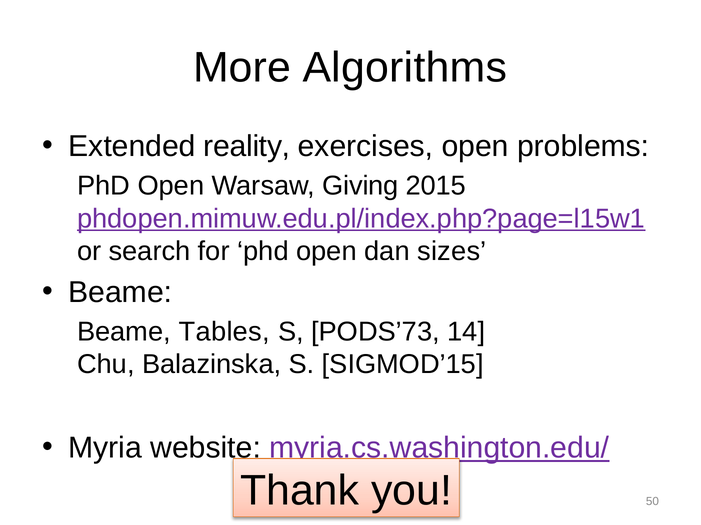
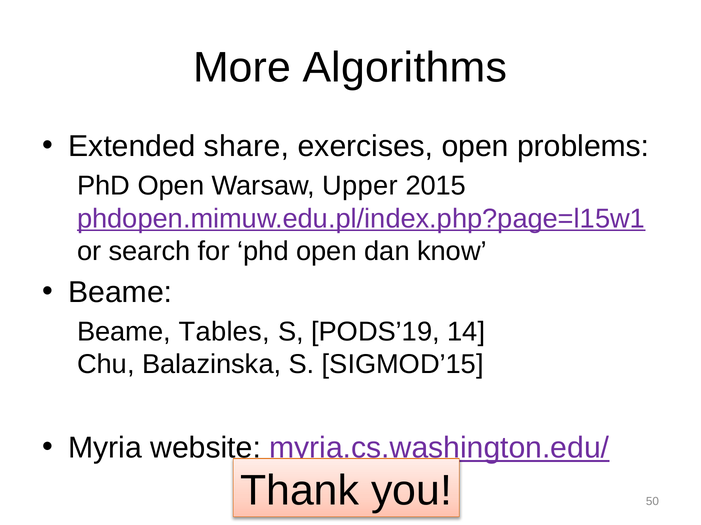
reality: reality -> share
Giving: Giving -> Upper
sizes: sizes -> know
PODS’73: PODS’73 -> PODS’19
